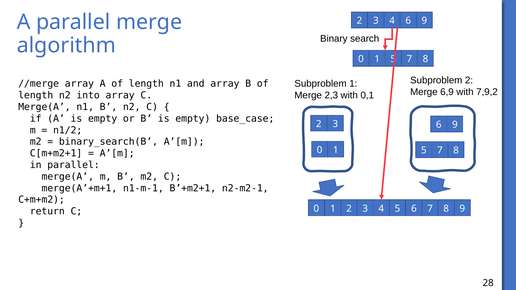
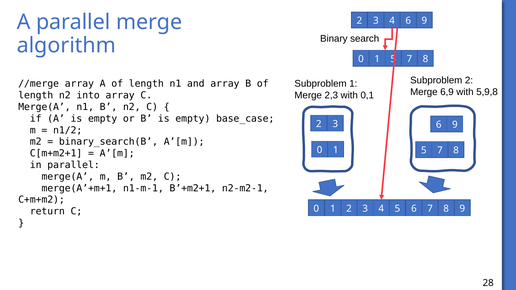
7,9,2: 7,9,2 -> 5,9,8
